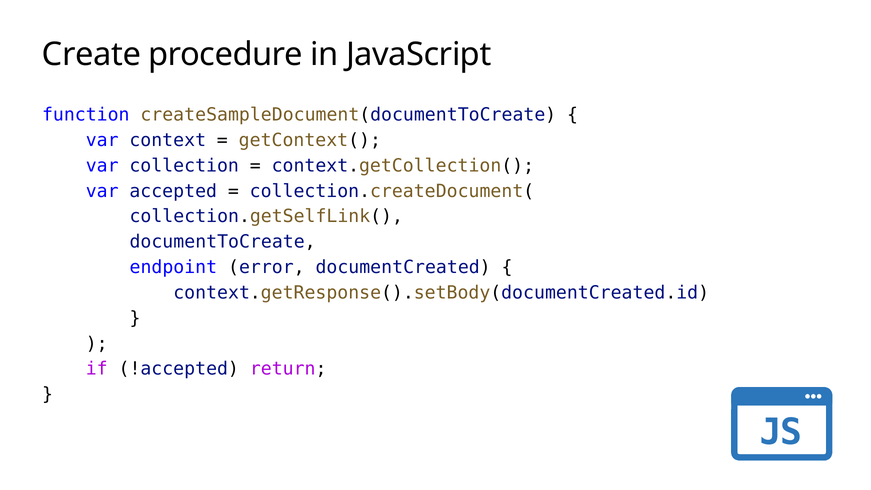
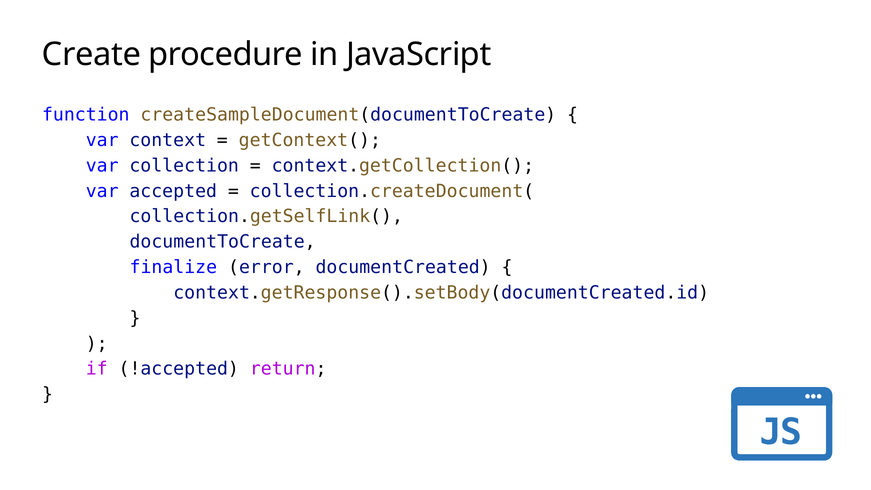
endpoint: endpoint -> finalize
